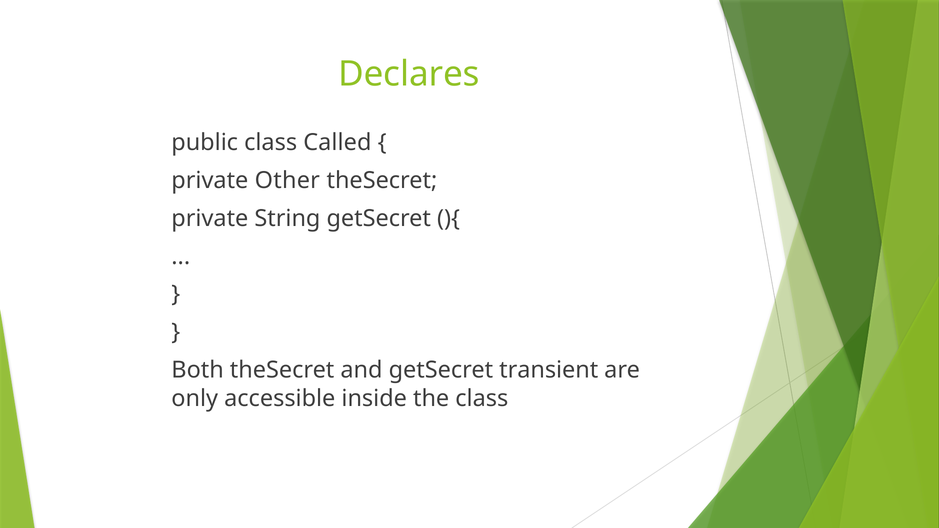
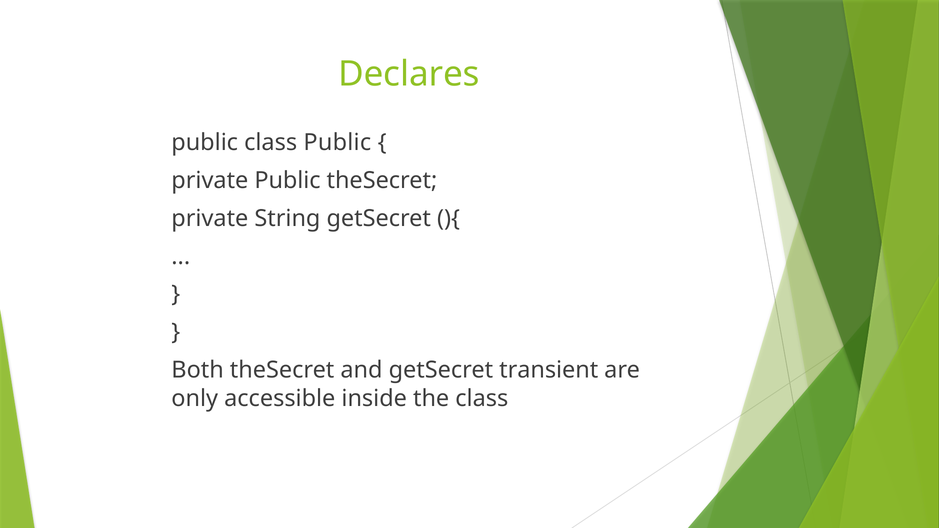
class Called: Called -> Public
private Other: Other -> Public
